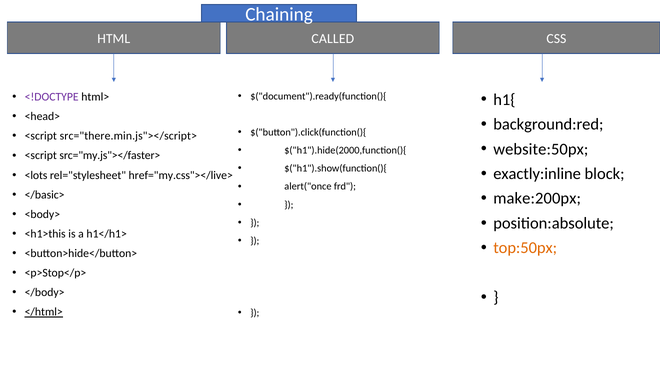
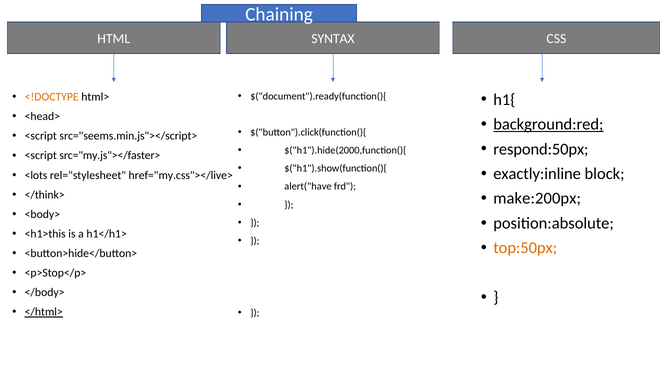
CALLED: CALLED -> SYNTAX
<!DOCTYPE colour: purple -> orange
background:red underline: none -> present
src="there.min.js"></script>: src="there.min.js"></script> -> src="seems.min.js"></script>
website:50px: website:50px -> respond:50px
alert("once: alert("once -> alert("have
</basic>: </basic> -> </think>
